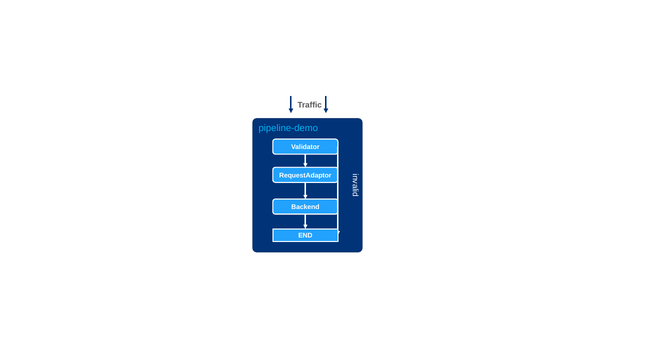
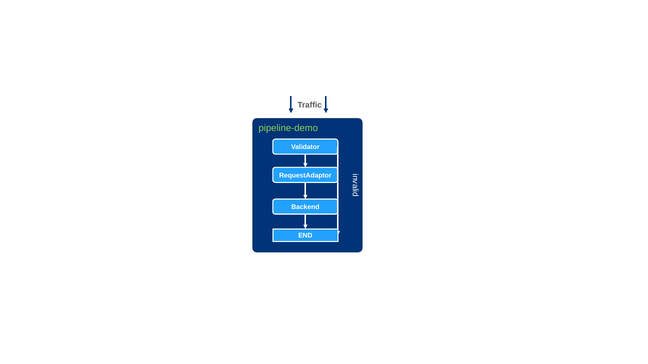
pipeline-demo colour: light blue -> light green
